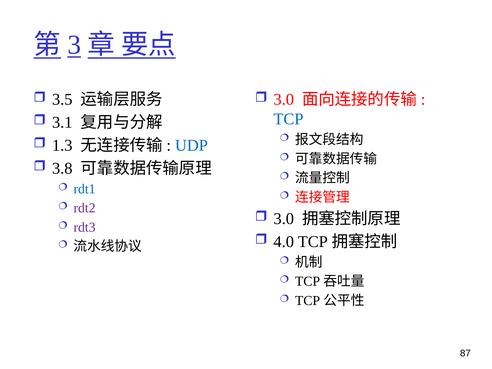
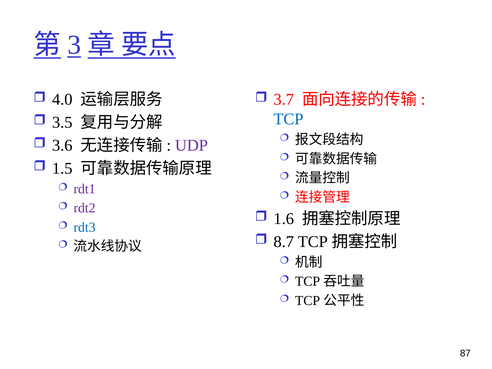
3.5: 3.5 -> 4.0
3.0 at (284, 100): 3.0 -> 3.7
3.1: 3.1 -> 3.5
1.3: 1.3 -> 3.6
UDP colour: blue -> purple
3.8: 3.8 -> 1.5
rdt1 colour: blue -> purple
3.0 at (284, 219): 3.0 -> 1.6
rdt3 colour: purple -> blue
4.0: 4.0 -> 8.7
